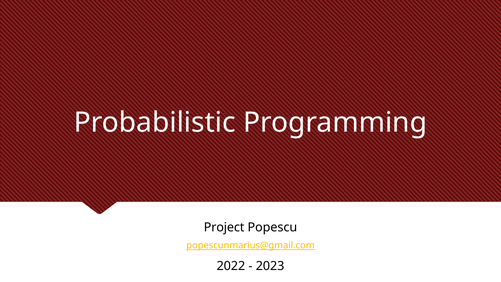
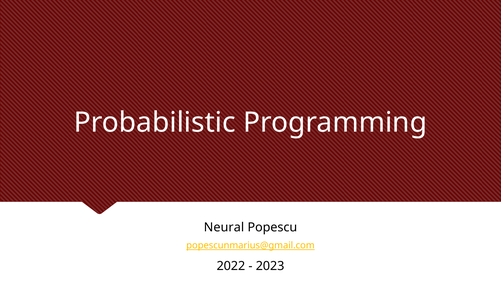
Project: Project -> Neural
